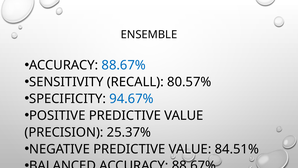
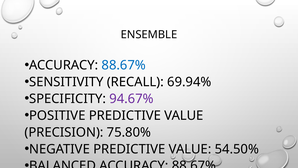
80.57%: 80.57% -> 69.94%
94.67% colour: blue -> purple
25.37%: 25.37% -> 75.80%
84.51%: 84.51% -> 54.50%
